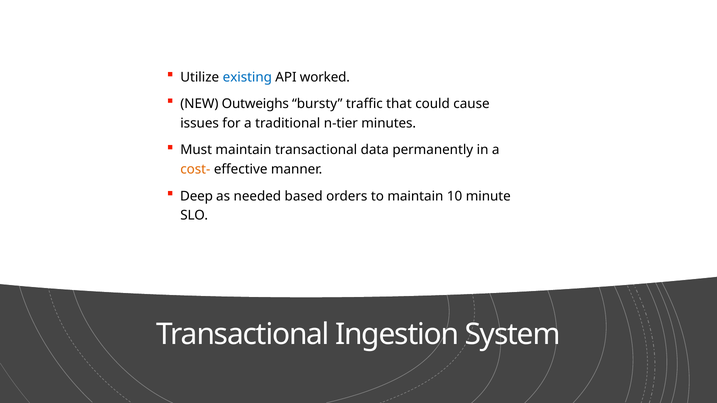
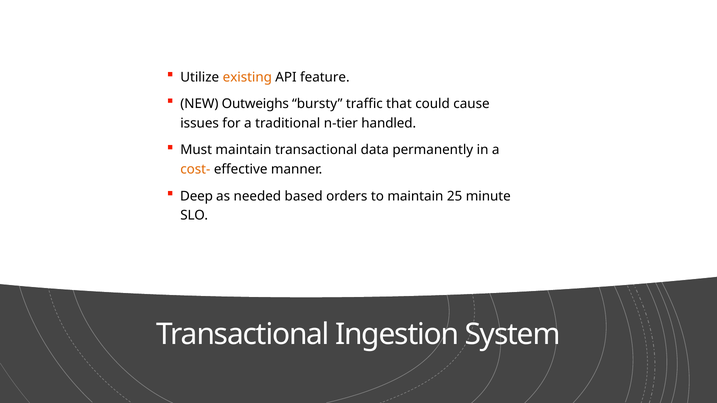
existing colour: blue -> orange
worked: worked -> feature
minutes: minutes -> handled
10: 10 -> 25
